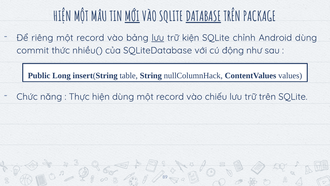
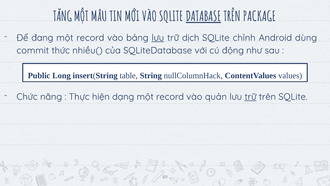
HIỆN at (62, 17): HIỆN -> TĂNG
MỚI underline: present -> none
riêng: riêng -> đang
kiện: kiện -> dịch
hiện dùng: dùng -> dạng
chiếu: chiếu -> quản
trữ at (250, 97) underline: none -> present
